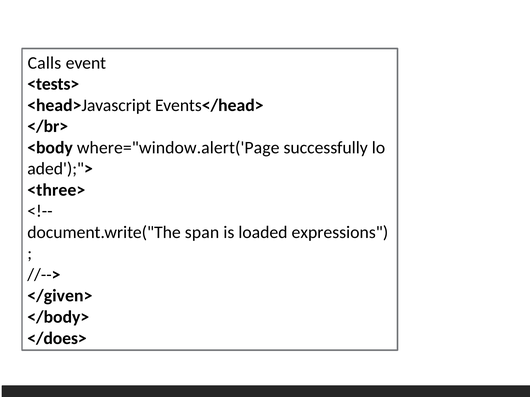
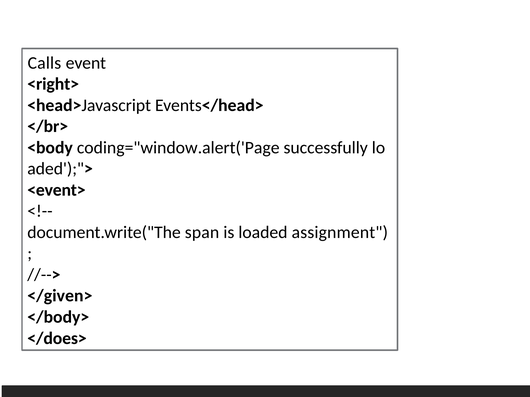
<tests>: <tests> -> <right>
where="window.alert('Page: where="window.alert('Page -> coding="window.alert('Page
<three>: <three> -> <event>
expressions: expressions -> assignment
